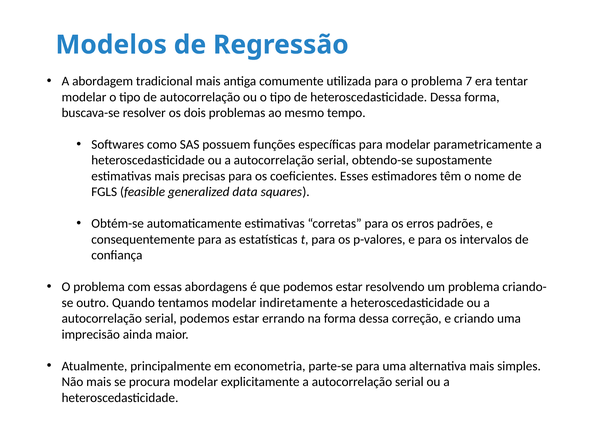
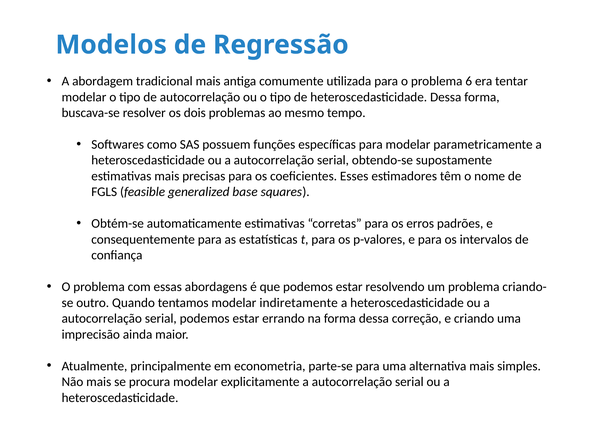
7: 7 -> 6
data: data -> base
